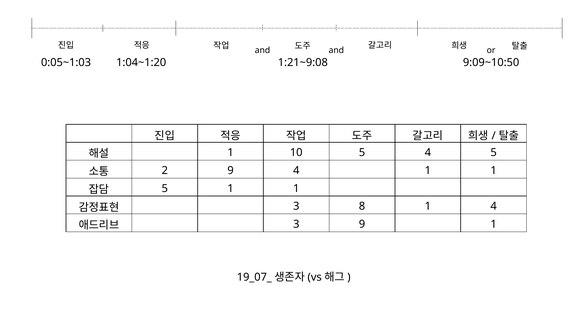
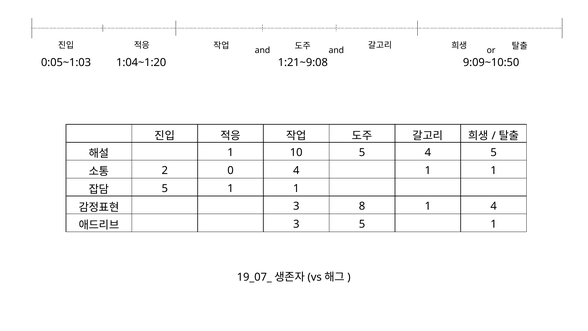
2 9: 9 -> 0
3 9: 9 -> 5
